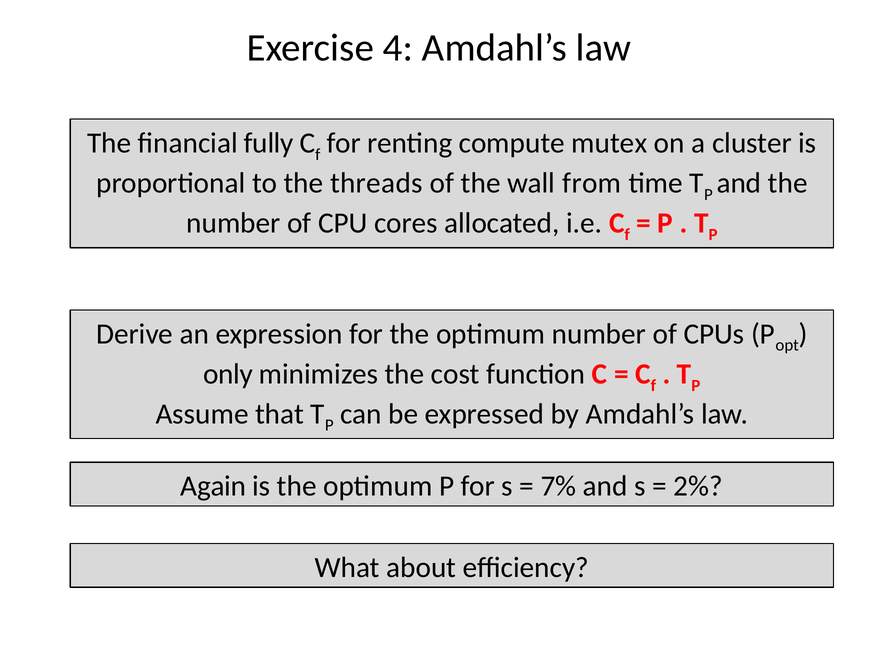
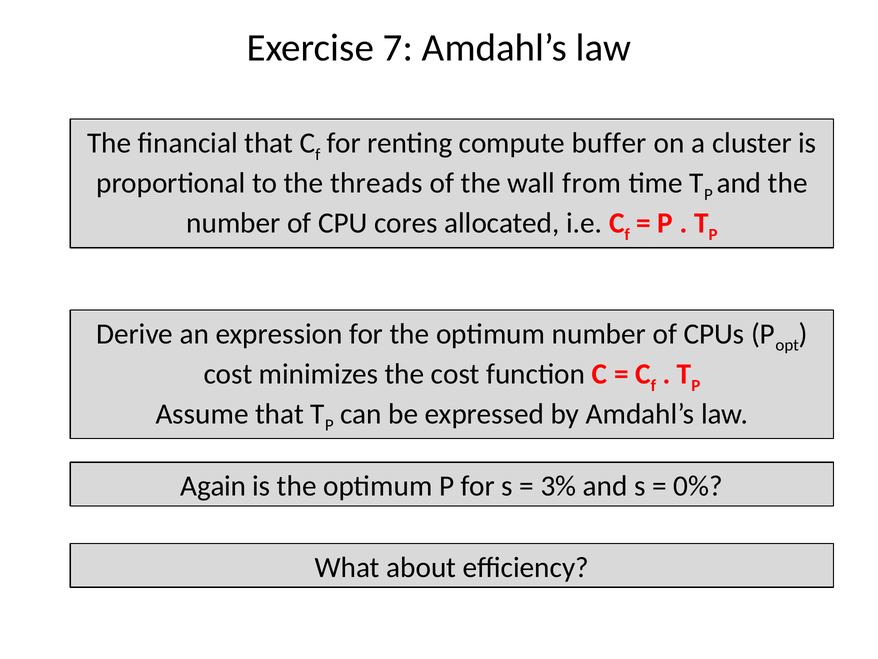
4: 4 -> 7
financial fully: fully -> that
mutex: mutex -> buffer
only at (228, 374): only -> cost
7%: 7% -> 3%
2%: 2% -> 0%
